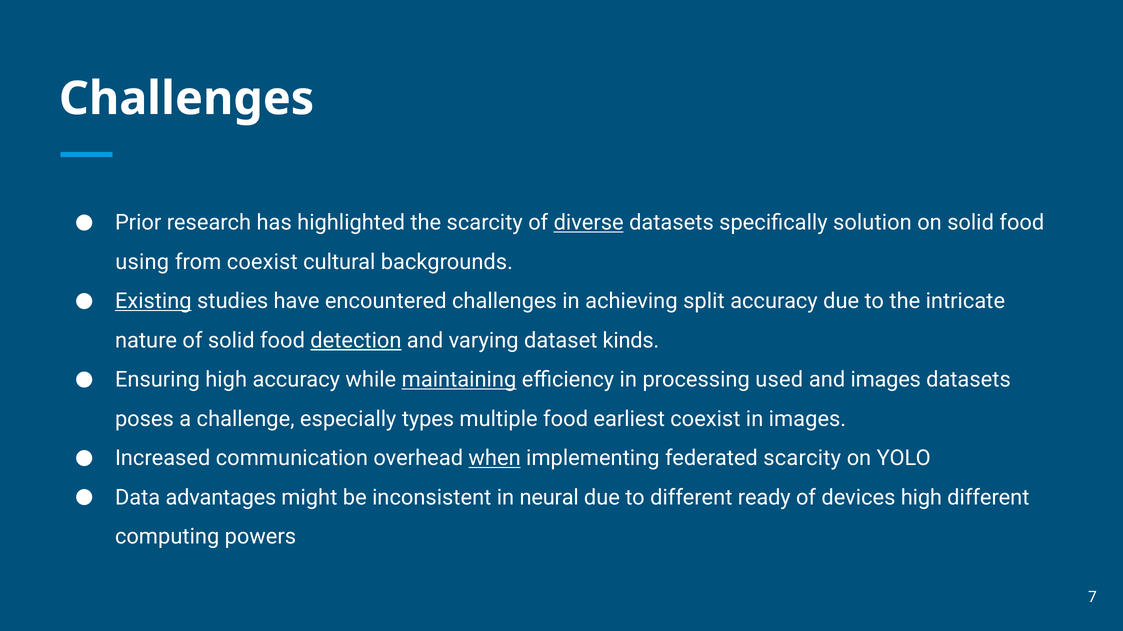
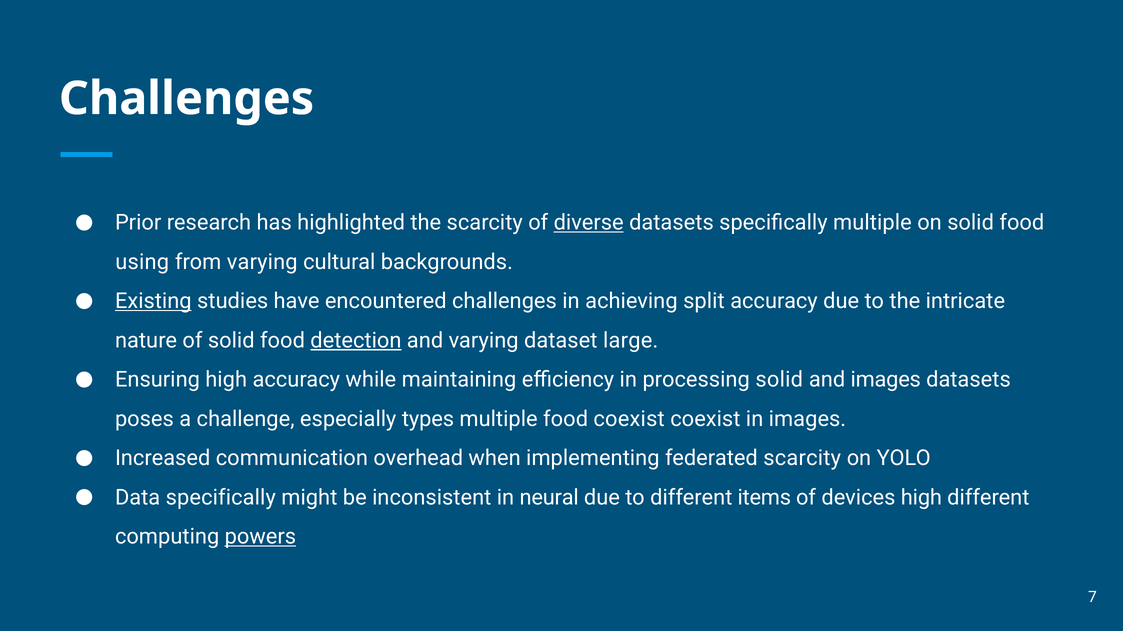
specifically solution: solution -> multiple
from coexist: coexist -> varying
kinds: kinds -> large
maintaining underline: present -> none
processing used: used -> solid
food earliest: earliest -> coexist
when underline: present -> none
Data advantages: advantages -> specifically
ready: ready -> items
powers underline: none -> present
